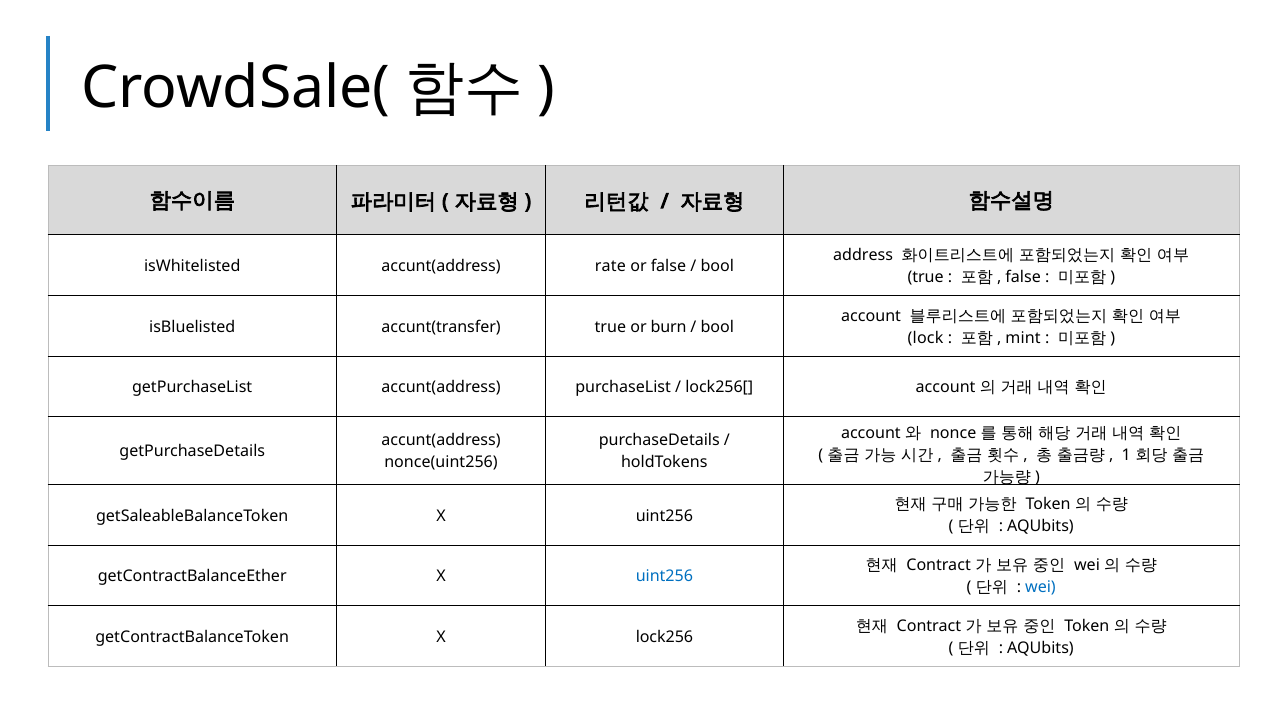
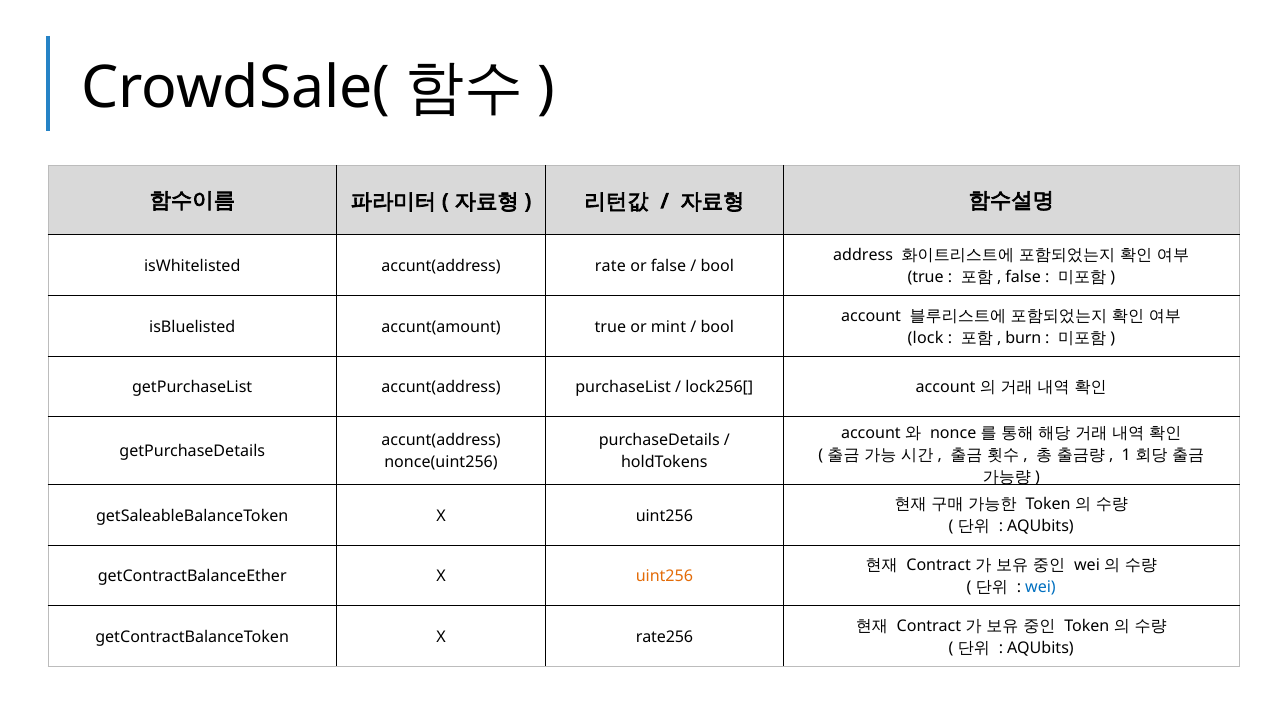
accunt(transfer: accunt(transfer -> accunt(amount
burn: burn -> mint
mint: mint -> burn
uint256 at (664, 576) colour: blue -> orange
lock256: lock256 -> rate256
